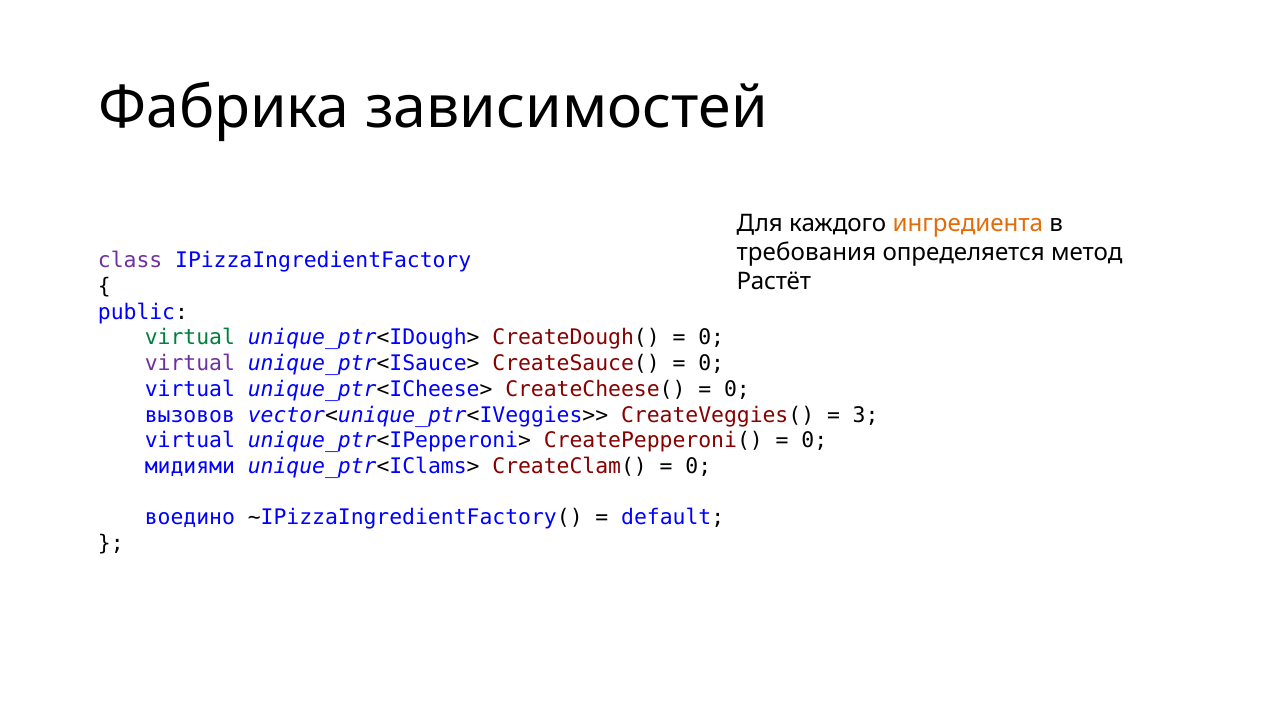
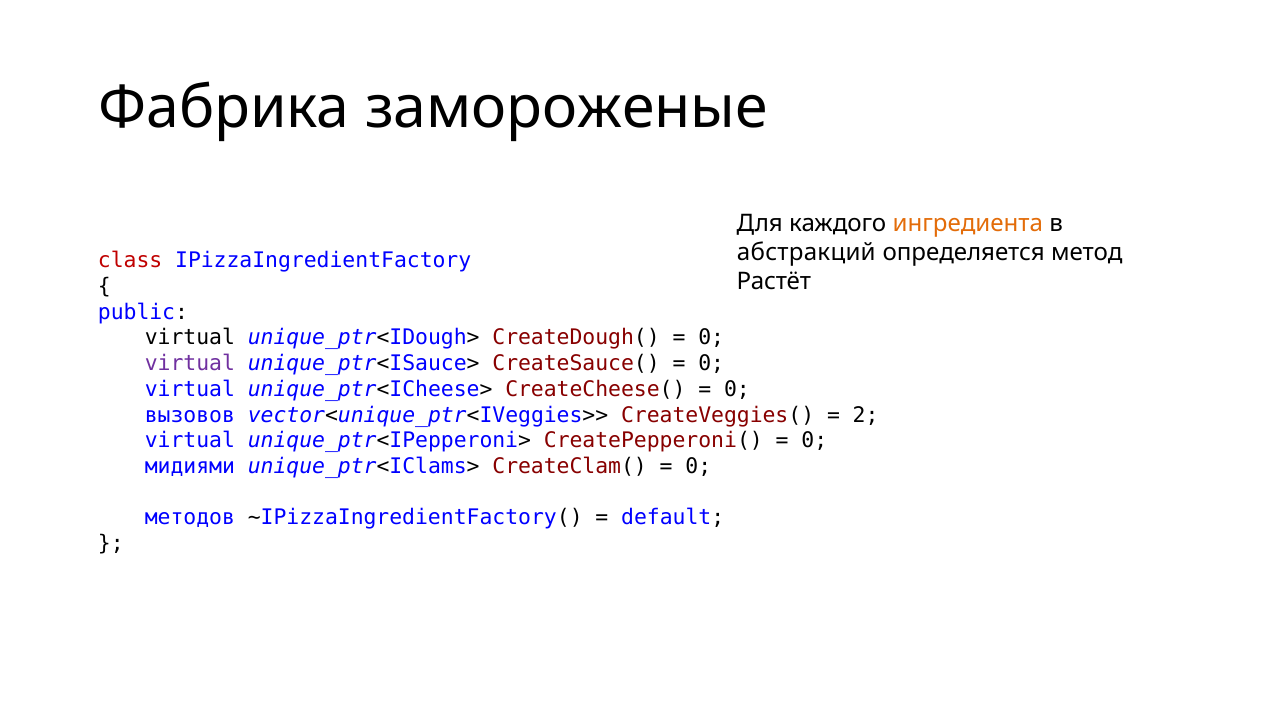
зависимостей: зависимостей -> замороженые
требования: требования -> абстракций
class colour: purple -> red
virtual at (190, 338) colour: green -> black
3: 3 -> 2
воедино: воедино -> методов
